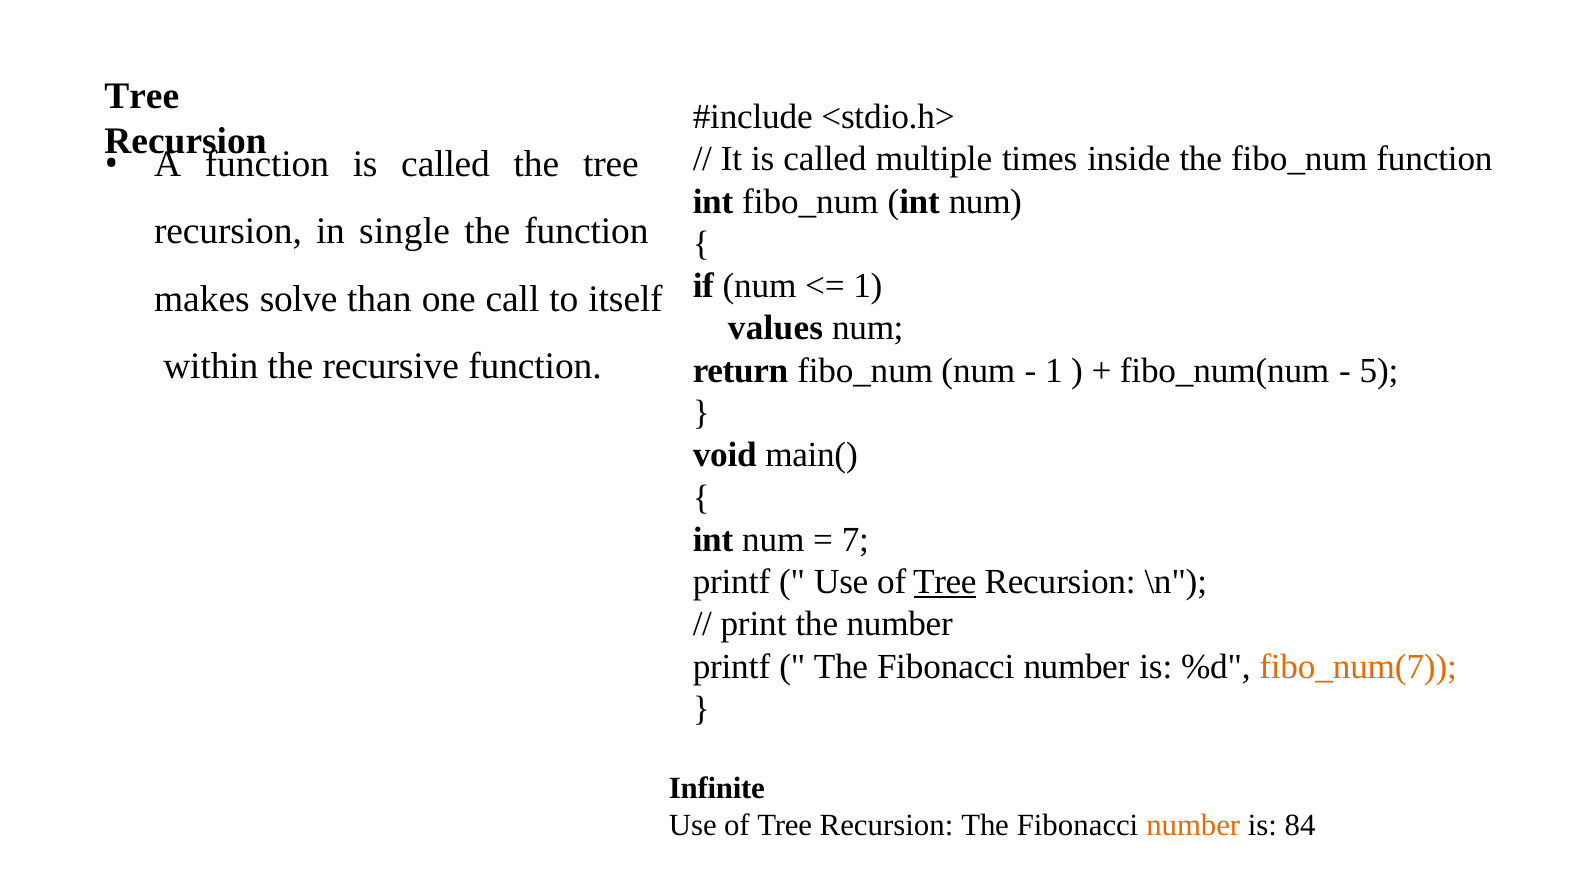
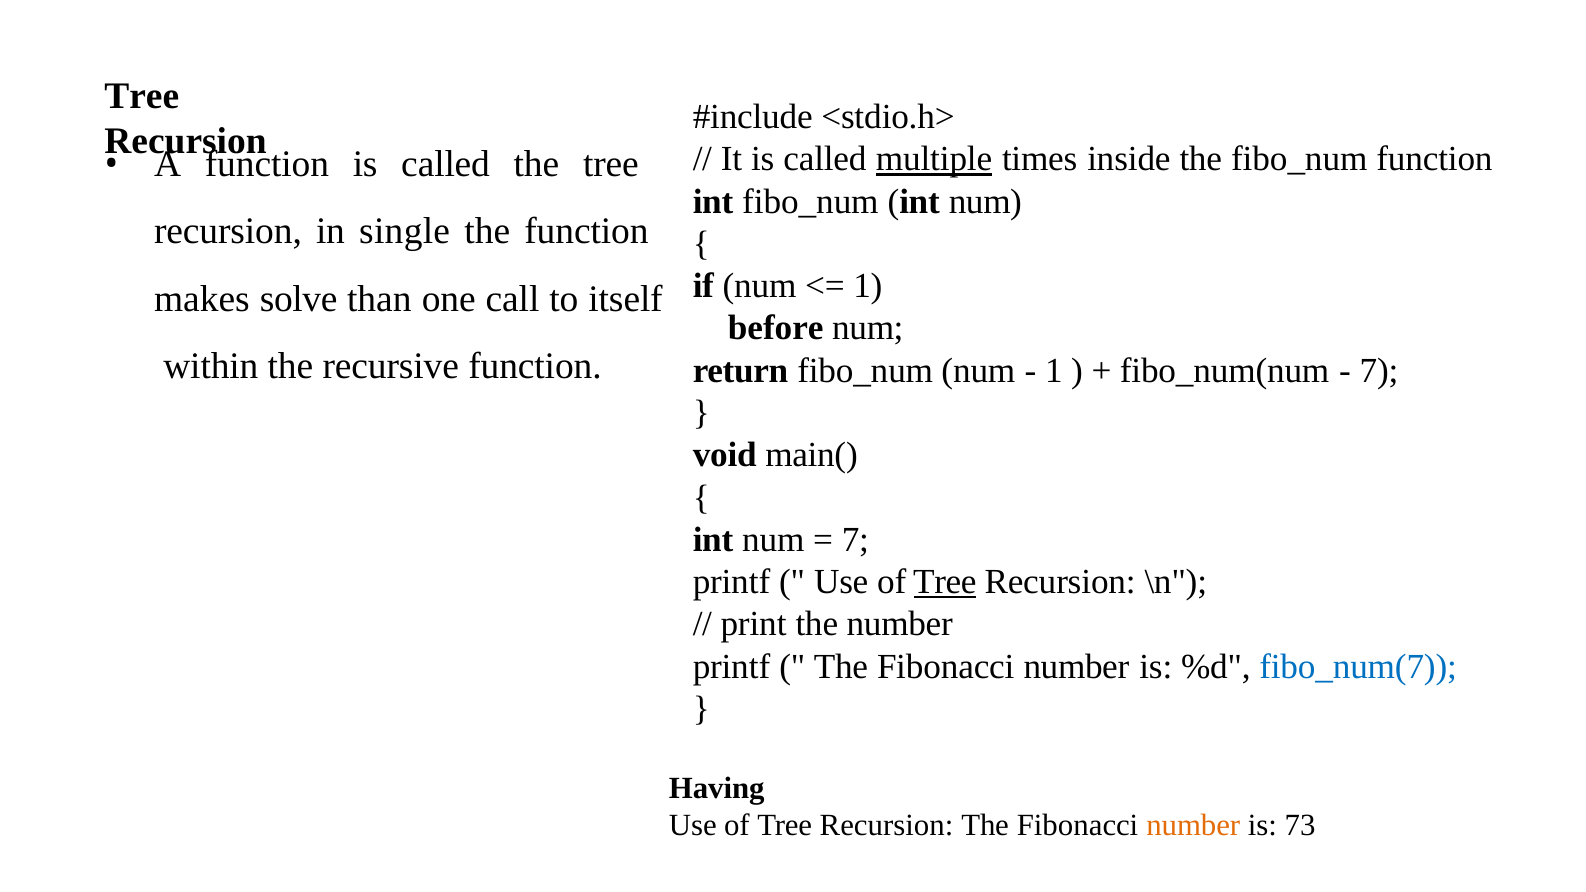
multiple underline: none -> present
values: values -> before
5 at (1379, 371): 5 -> 7
fibo_num(7 colour: orange -> blue
Infinite: Infinite -> Having
84: 84 -> 73
